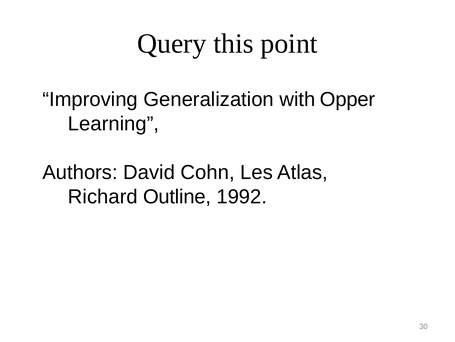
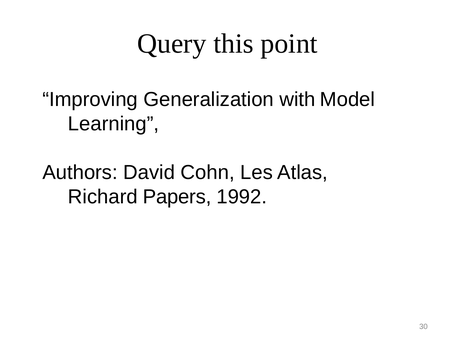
Opper: Opper -> Model
Outline: Outline -> Papers
